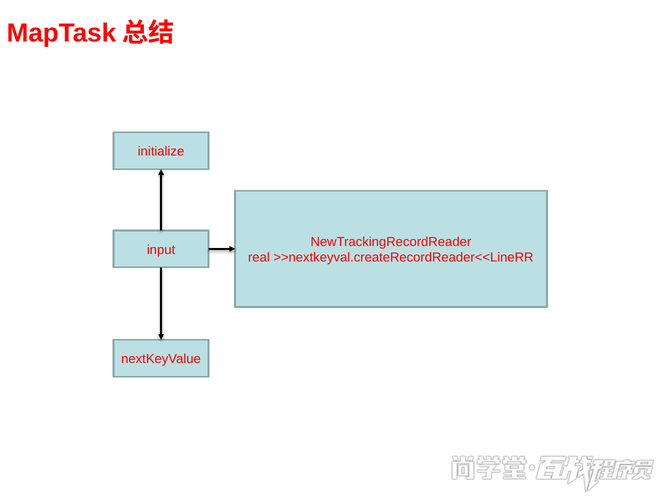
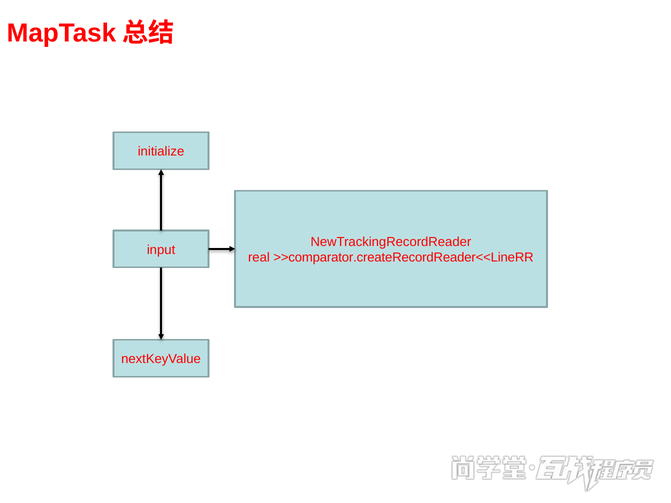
>>nextkeyval.createRecordReader<<LineRR: >>nextkeyval.createRecordReader<<LineRR -> >>comparator.createRecordReader<<LineRR
